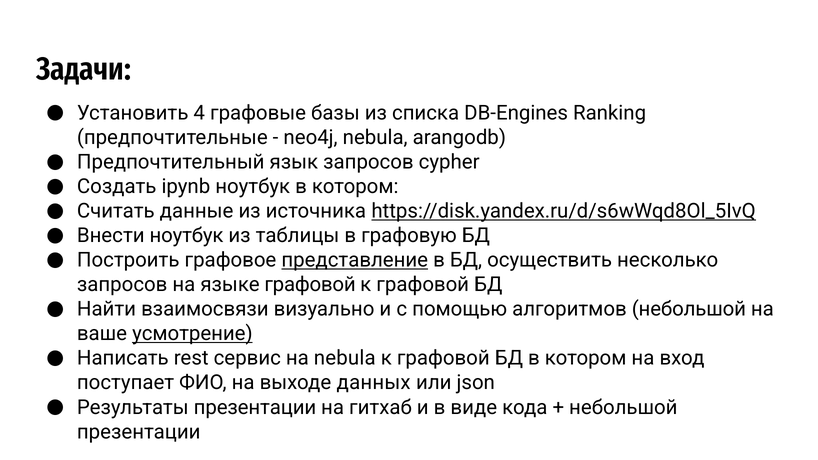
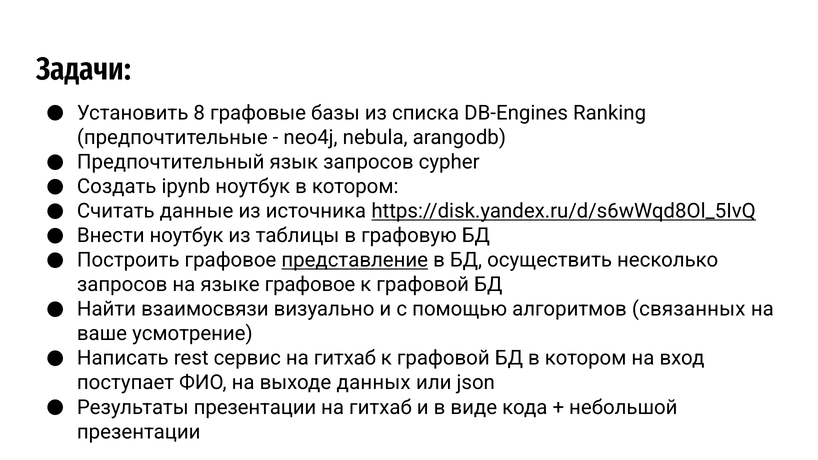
4: 4 -> 8
языке графовой: графовой -> графовое
алгоритмов небольшой: небольшой -> связанных
усмотрение underline: present -> none
сервис на nebula: nebula -> гитхаб
